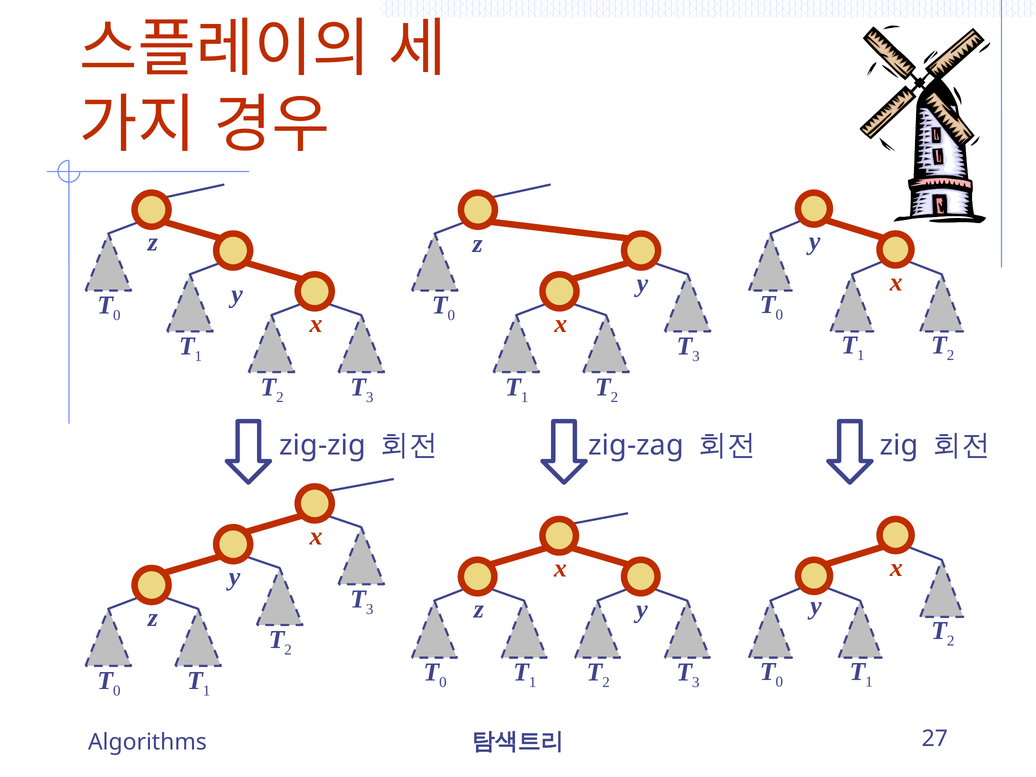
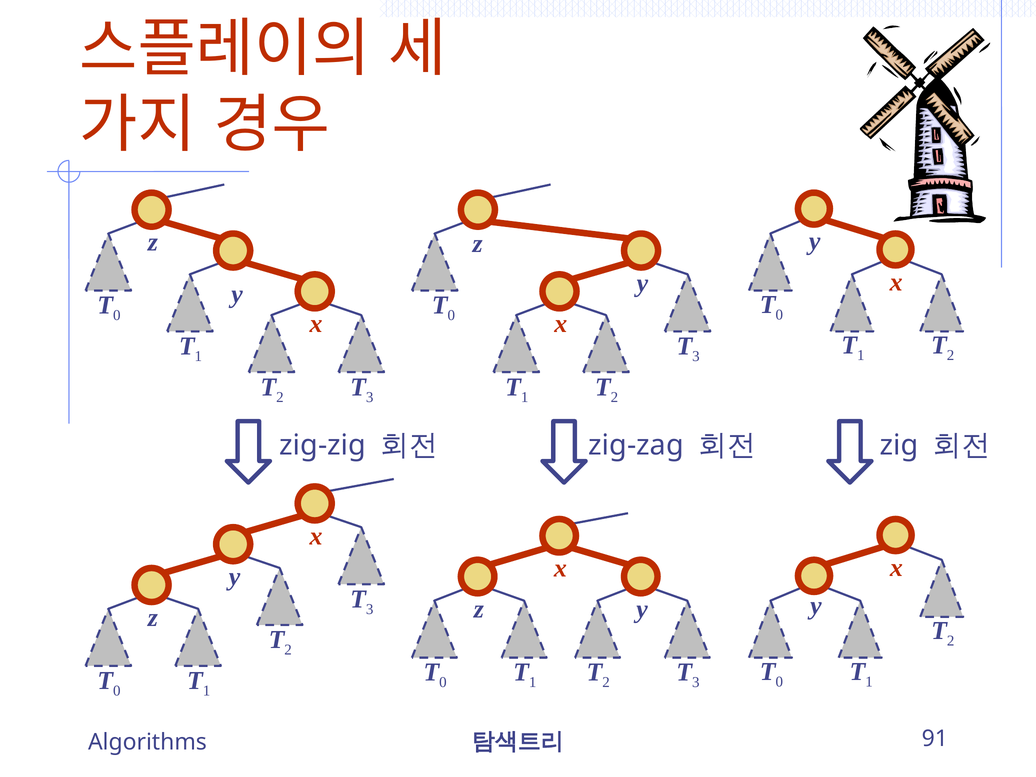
27: 27 -> 91
